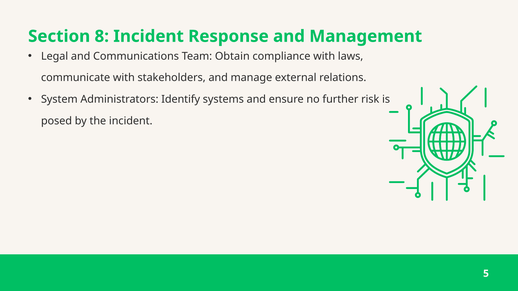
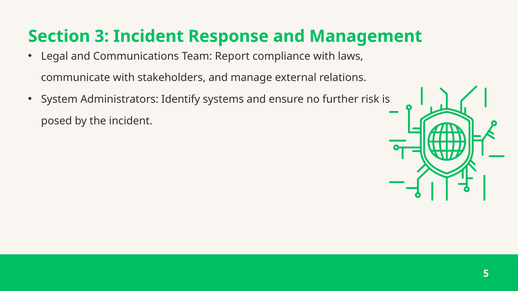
8: 8 -> 3
Obtain: Obtain -> Report
